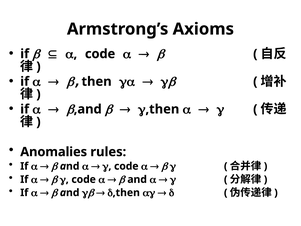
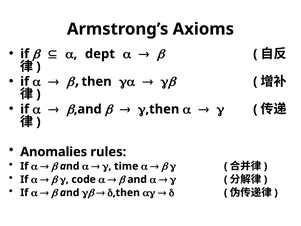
code at (100, 54): code -> dept
code at (126, 166): code -> time
